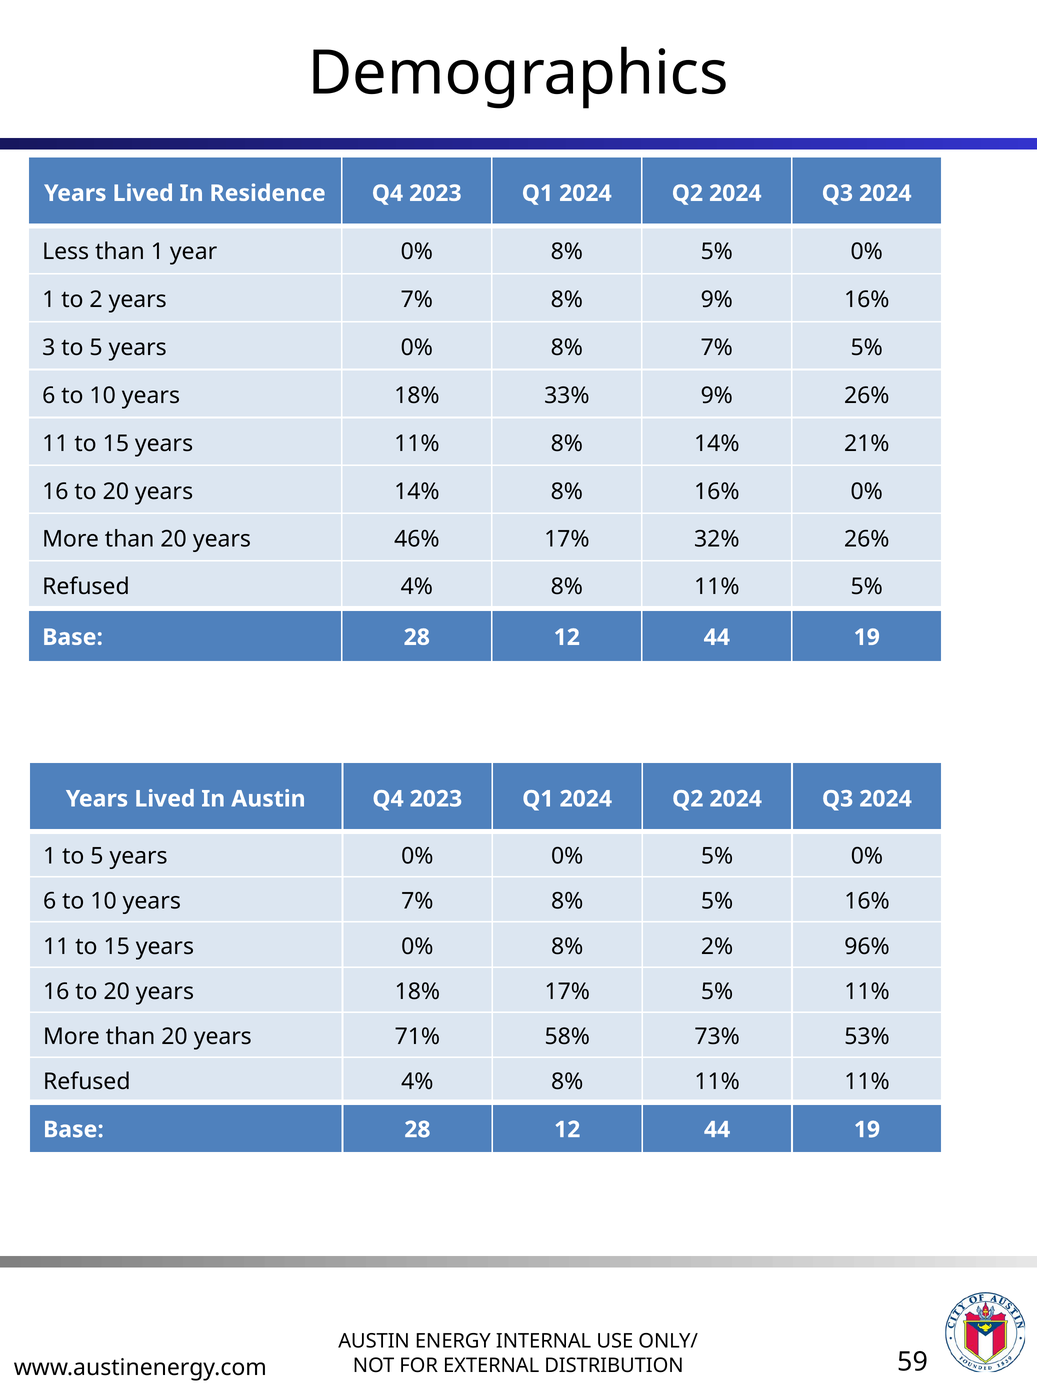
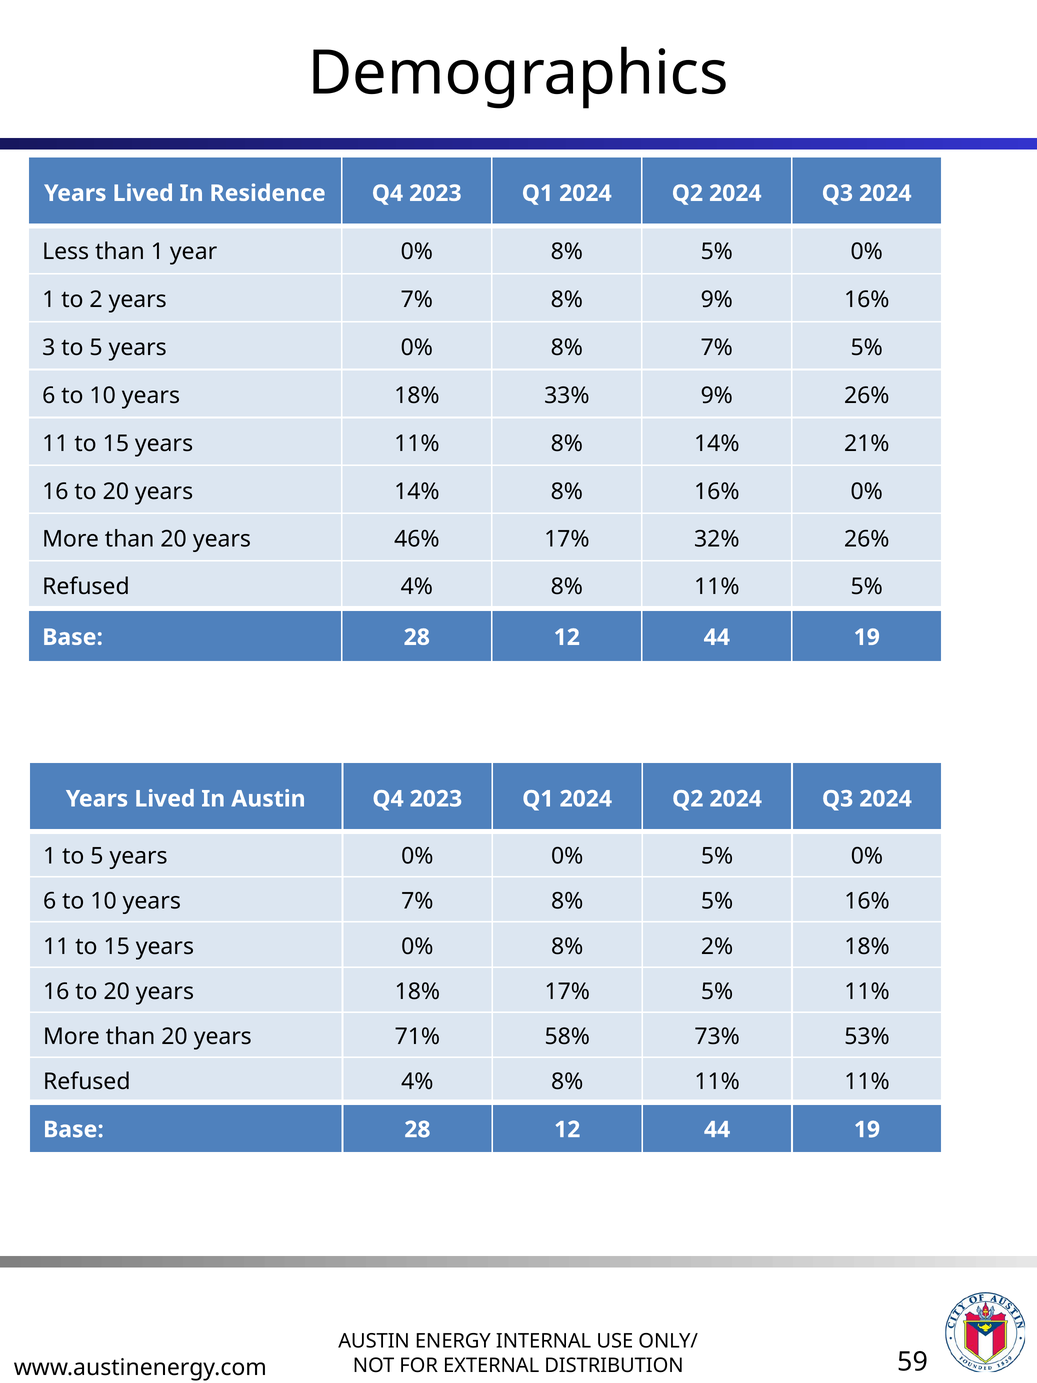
2% 96%: 96% -> 18%
